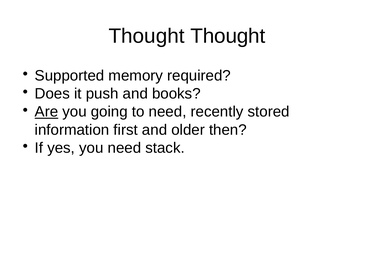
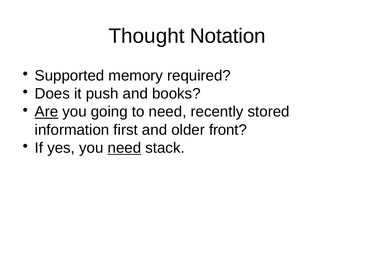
Thought Thought: Thought -> Notation
then: then -> front
need at (124, 148) underline: none -> present
